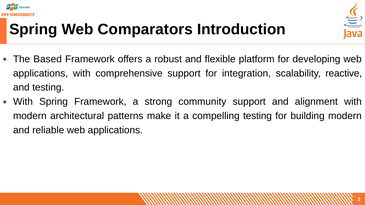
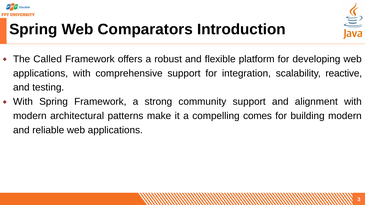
Based: Based -> Called
compelling testing: testing -> comes
